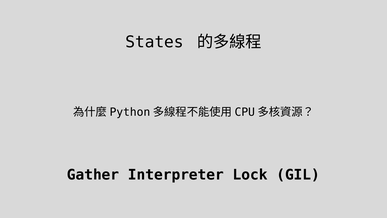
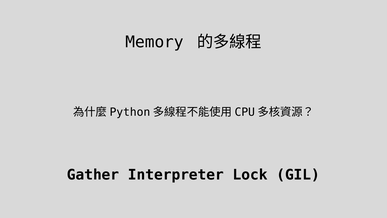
States: States -> Memory
